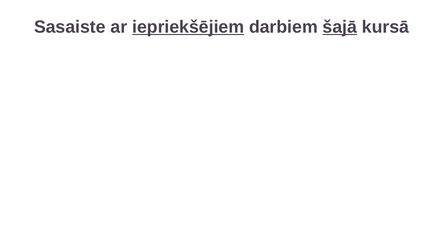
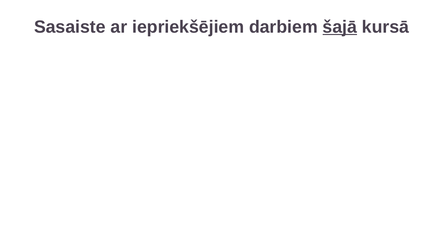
iepriekšējiem underline: present -> none
